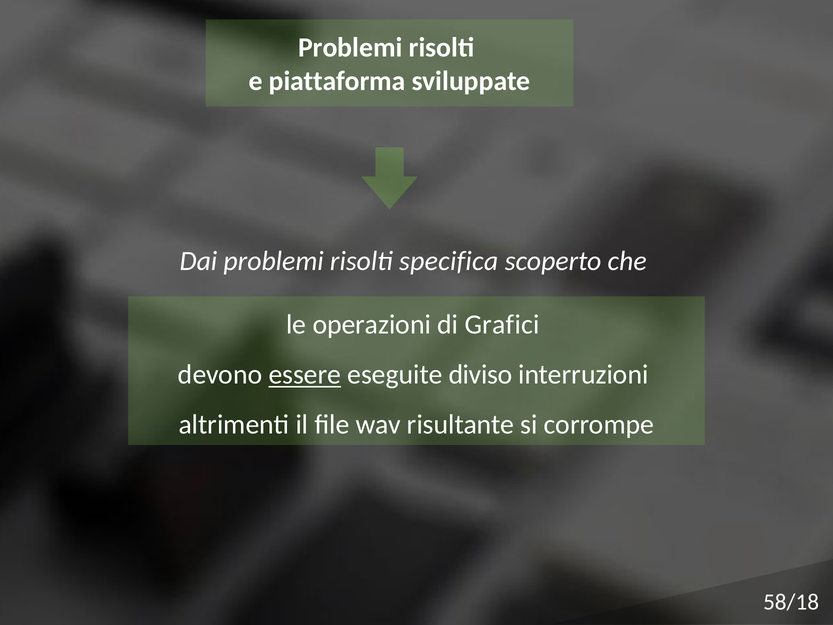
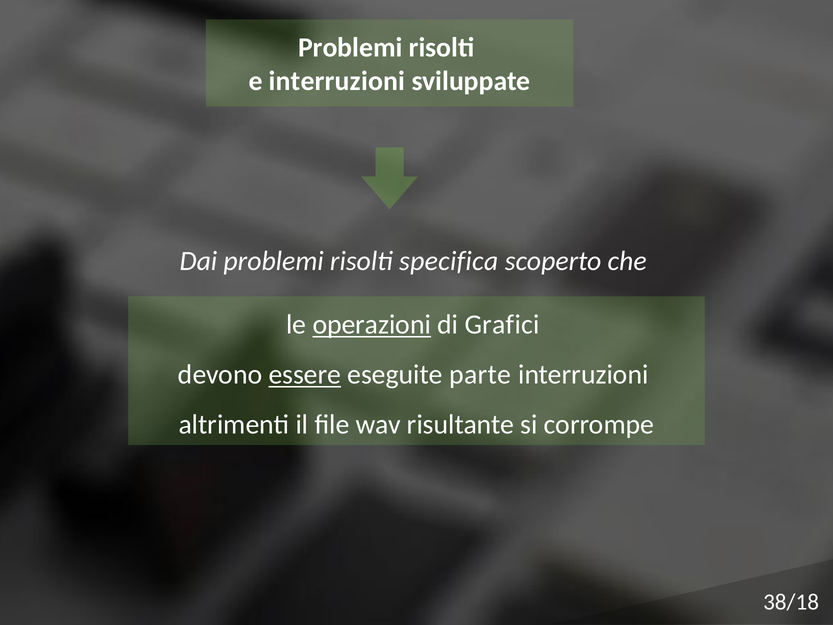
e piattaforma: piattaforma -> interruzioni
operazioni underline: none -> present
diviso: diviso -> parte
58/18: 58/18 -> 38/18
